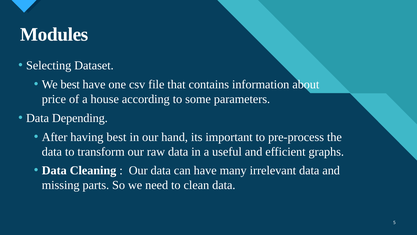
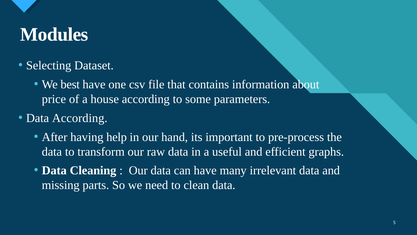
Data Depending: Depending -> According
having best: best -> help
